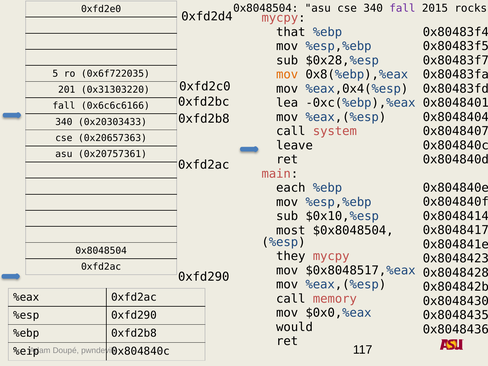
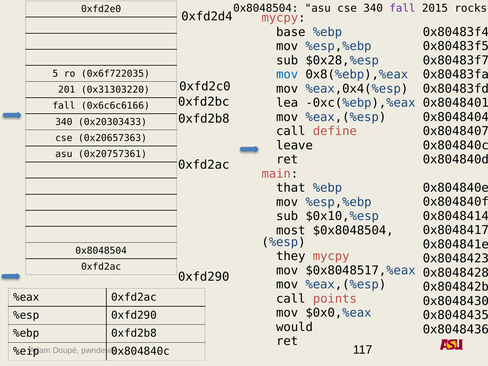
that: that -> base
mov at (287, 75) colour: orange -> blue
system: system -> define
each: each -> that
memory: memory -> points
